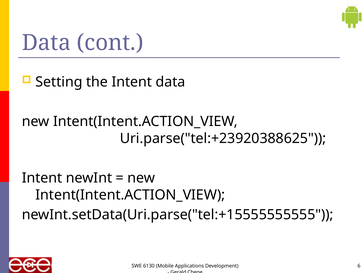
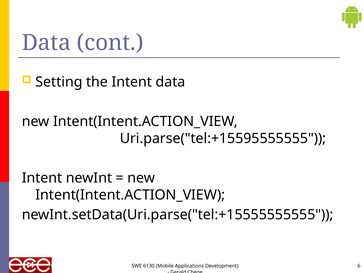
Uri.parse("tel:+23920388625: Uri.parse("tel:+23920388625 -> Uri.parse("tel:+15595555555
